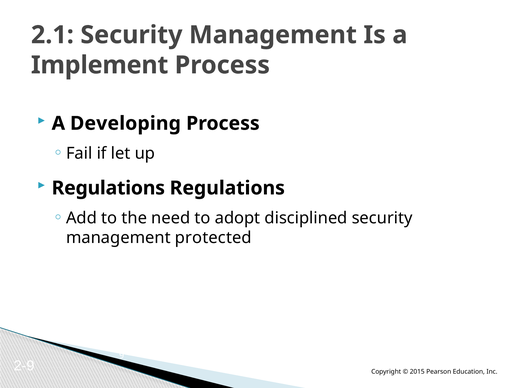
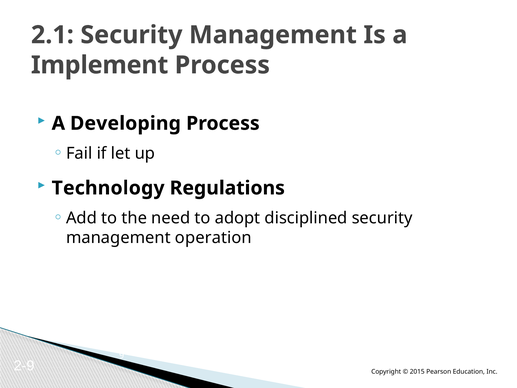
Regulations at (108, 188): Regulations -> Technology
protected: protected -> operation
